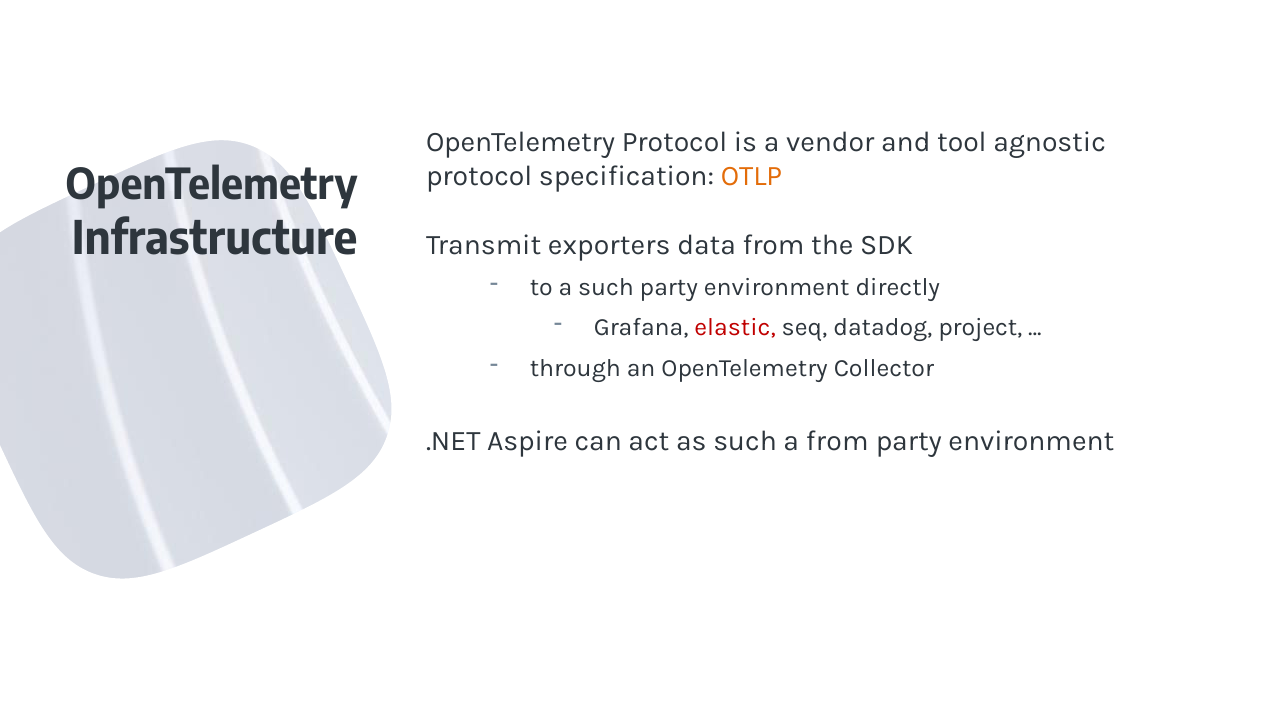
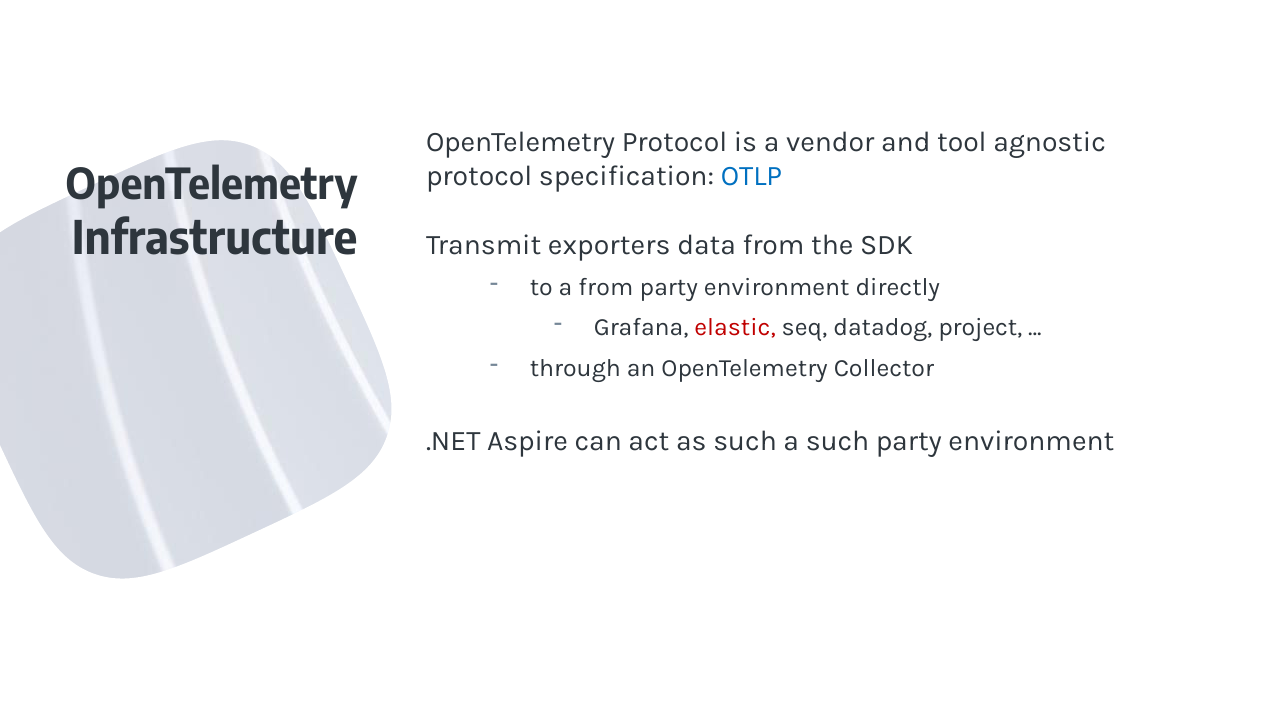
OTLP colour: orange -> blue
a such: such -> from
a from: from -> such
